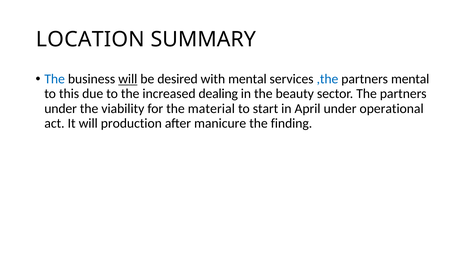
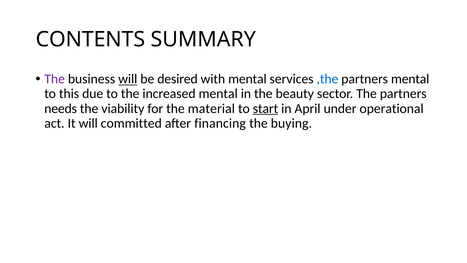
LOCATION: LOCATION -> CONTENTS
The at (55, 79) colour: blue -> purple
increased dealing: dealing -> mental
under at (61, 108): under -> needs
start underline: none -> present
production: production -> committed
manicure: manicure -> financing
finding: finding -> buying
